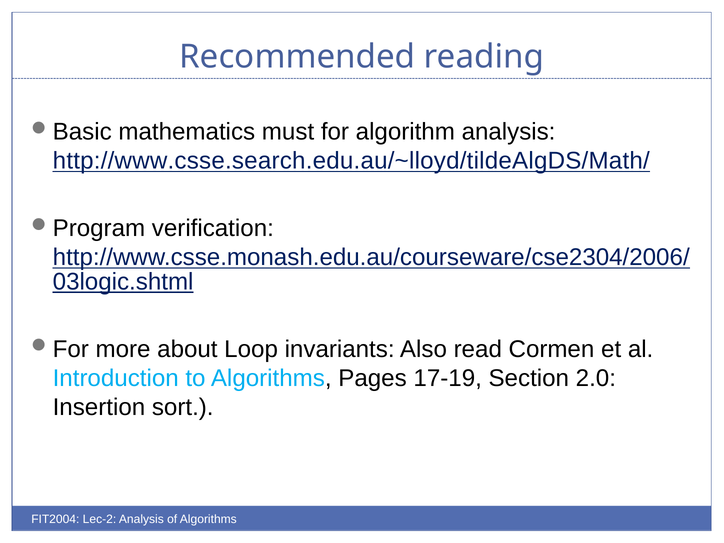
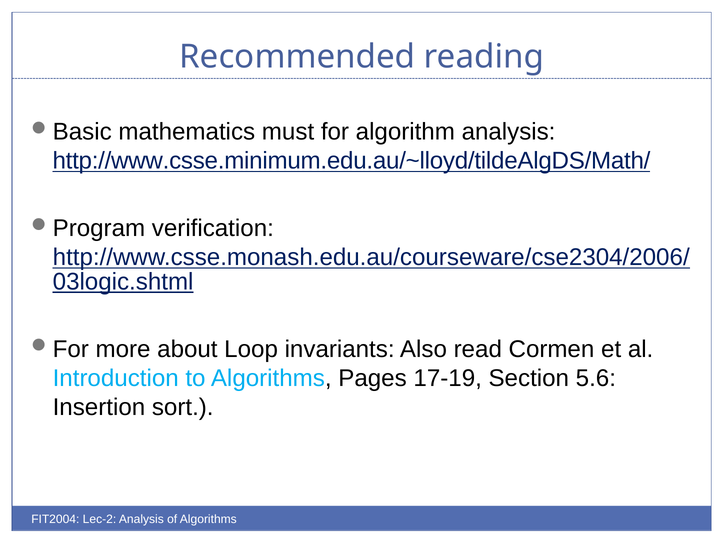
http://www.csse.search.edu.au/~lloyd/tildeAlgDS/Math/: http://www.csse.search.edu.au/~lloyd/tildeAlgDS/Math/ -> http://www.csse.minimum.edu.au/~lloyd/tildeAlgDS/Math/
2.0: 2.0 -> 5.6
